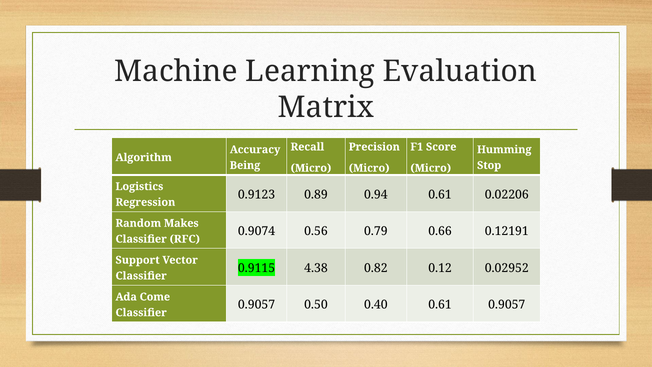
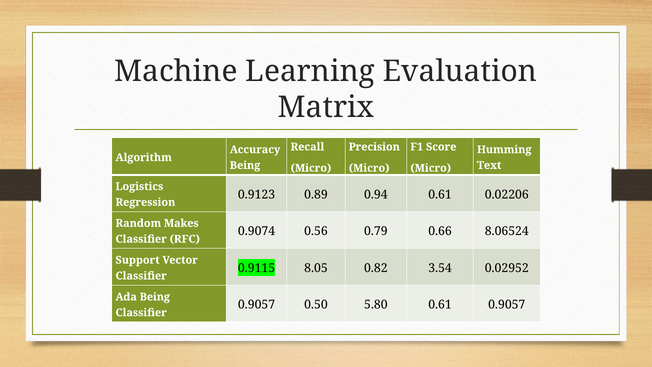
Stop: Stop -> Text
0.12191: 0.12191 -> 8.06524
4.38: 4.38 -> 8.05
0.12: 0.12 -> 3.54
Ada Come: Come -> Being
0.40: 0.40 -> 5.80
